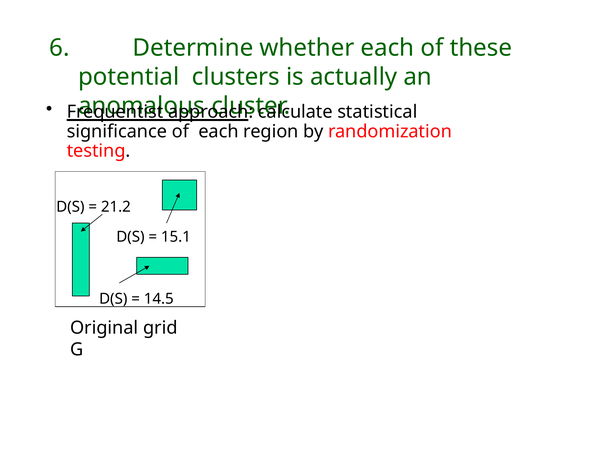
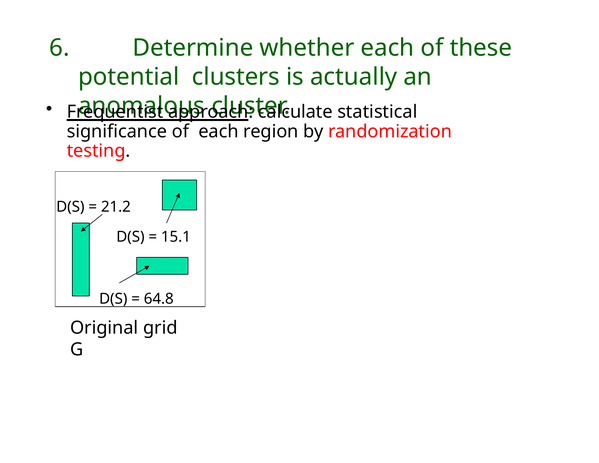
14.5: 14.5 -> 64.8
